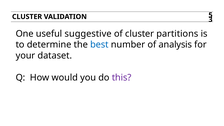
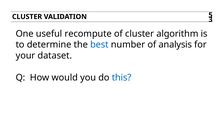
suggestive: suggestive -> recompute
partitions: partitions -> algorithm
this colour: purple -> blue
